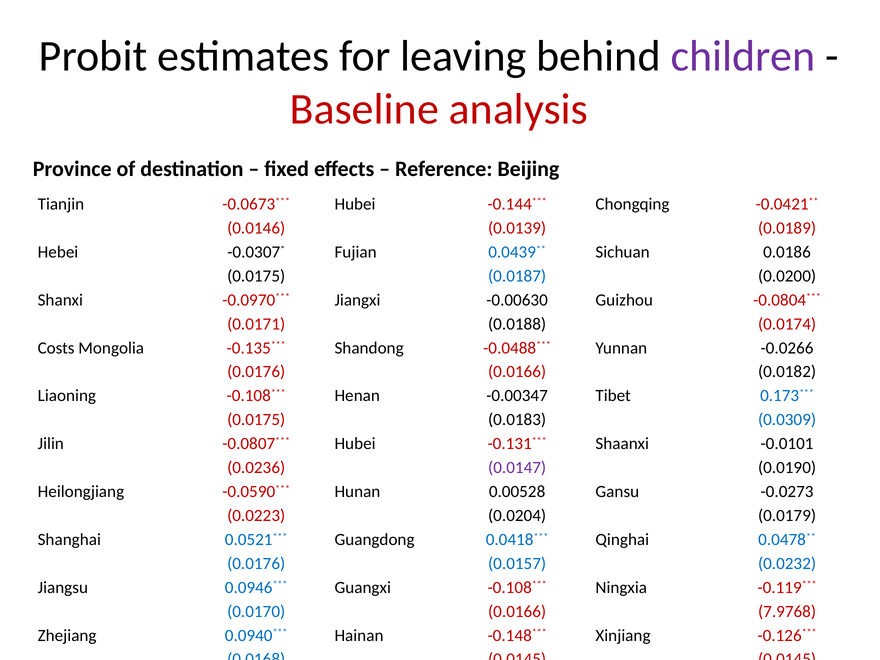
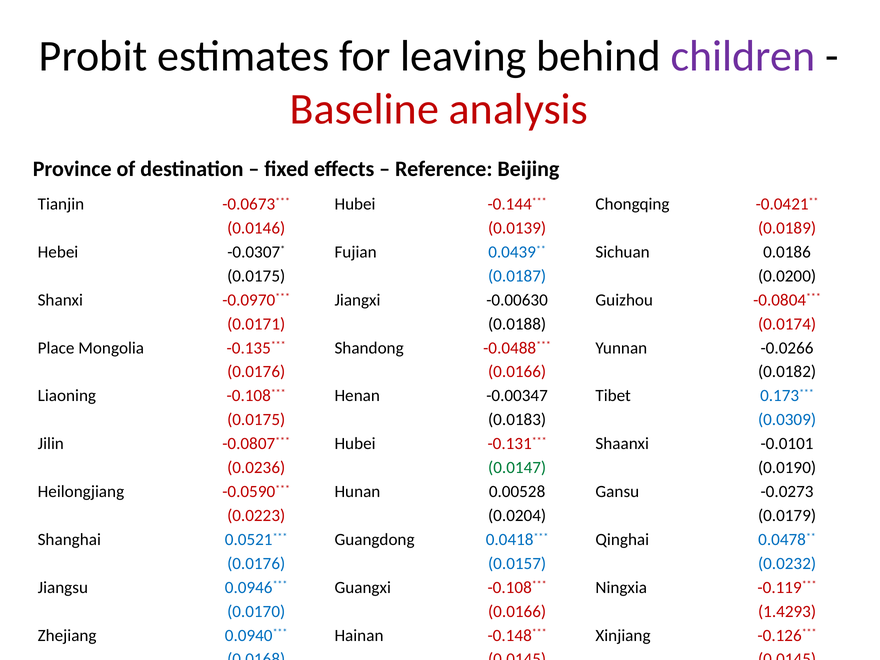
Costs: Costs -> Place
0.0147 colour: purple -> green
7.9768: 7.9768 -> 1.4293
